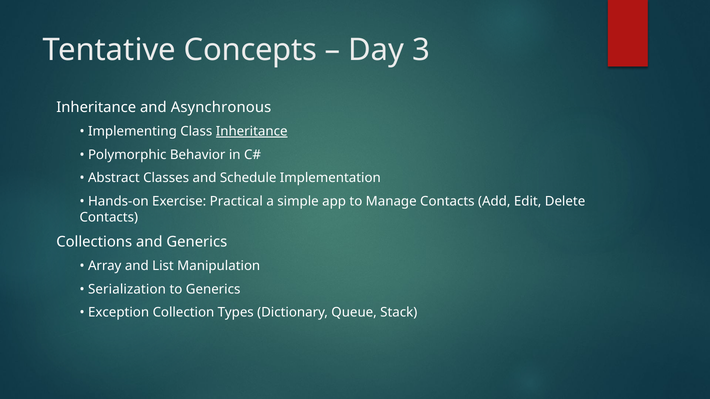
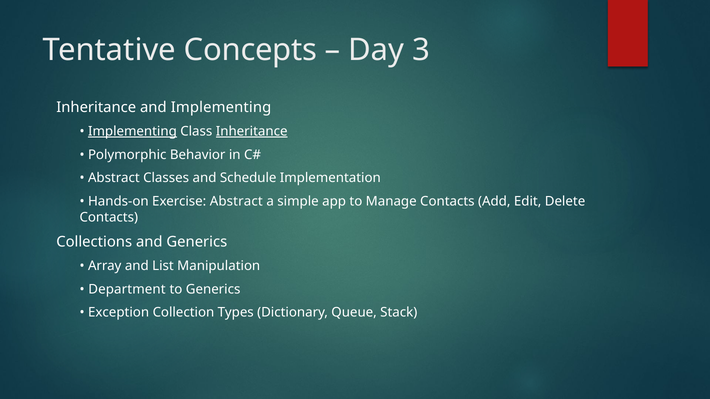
and Asynchronous: Asynchronous -> Implementing
Implementing at (132, 131) underline: none -> present
Exercise Practical: Practical -> Abstract
Serialization: Serialization -> Department
